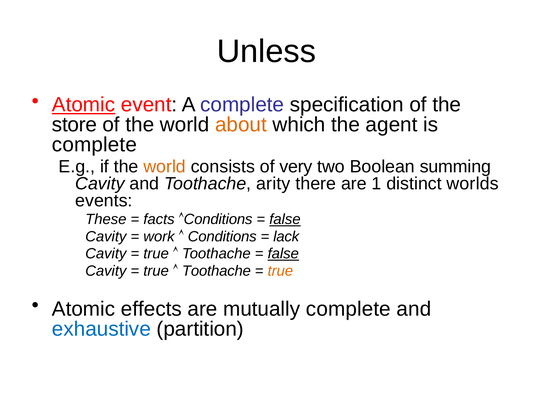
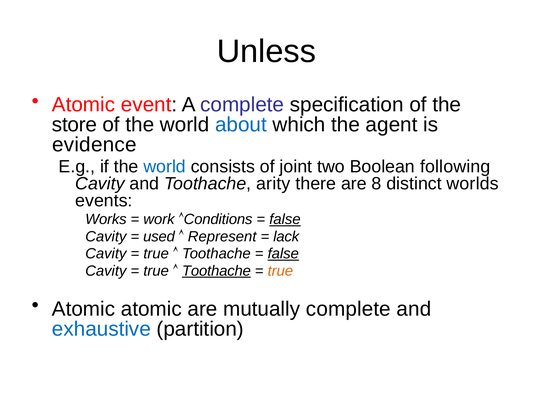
Atomic at (84, 105) underline: present -> none
about colour: orange -> blue
complete at (94, 145): complete -> evidence
world at (165, 167) colour: orange -> blue
very: very -> joint
summing: summing -> following
1: 1 -> 8
These: These -> Works
facts: facts -> work
work: work -> used
Conditions at (222, 237): Conditions -> Represent
Toothache at (216, 271) underline: none -> present
Atomic effects: effects -> atomic
